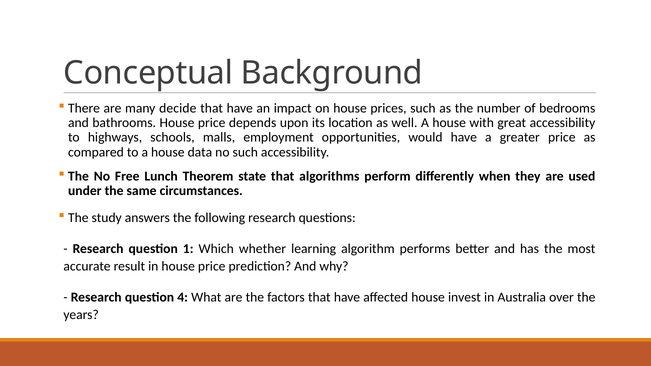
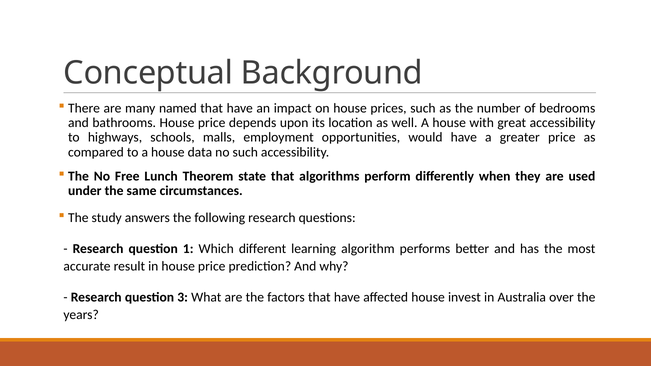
decide: decide -> named
whether: whether -> different
4: 4 -> 3
